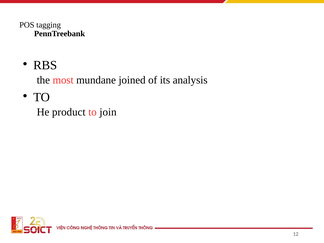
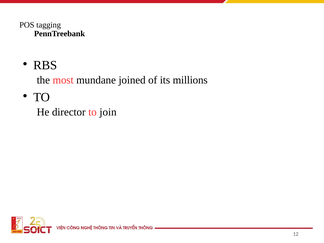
analysis: analysis -> millions
product: product -> director
